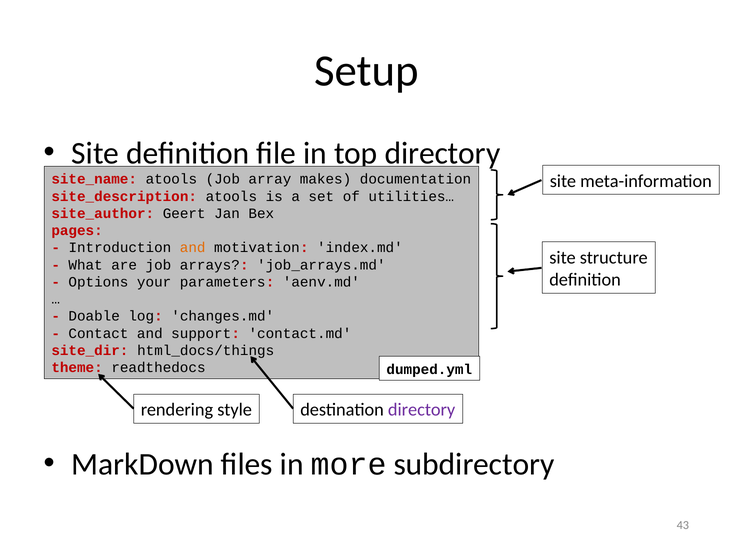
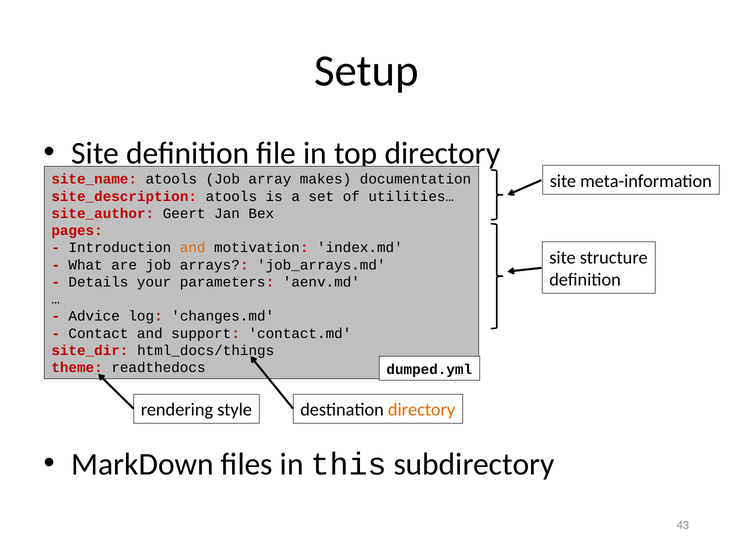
Options: Options -> Details
Doable: Doable -> Advice
directory at (422, 410) colour: purple -> orange
more: more -> this
